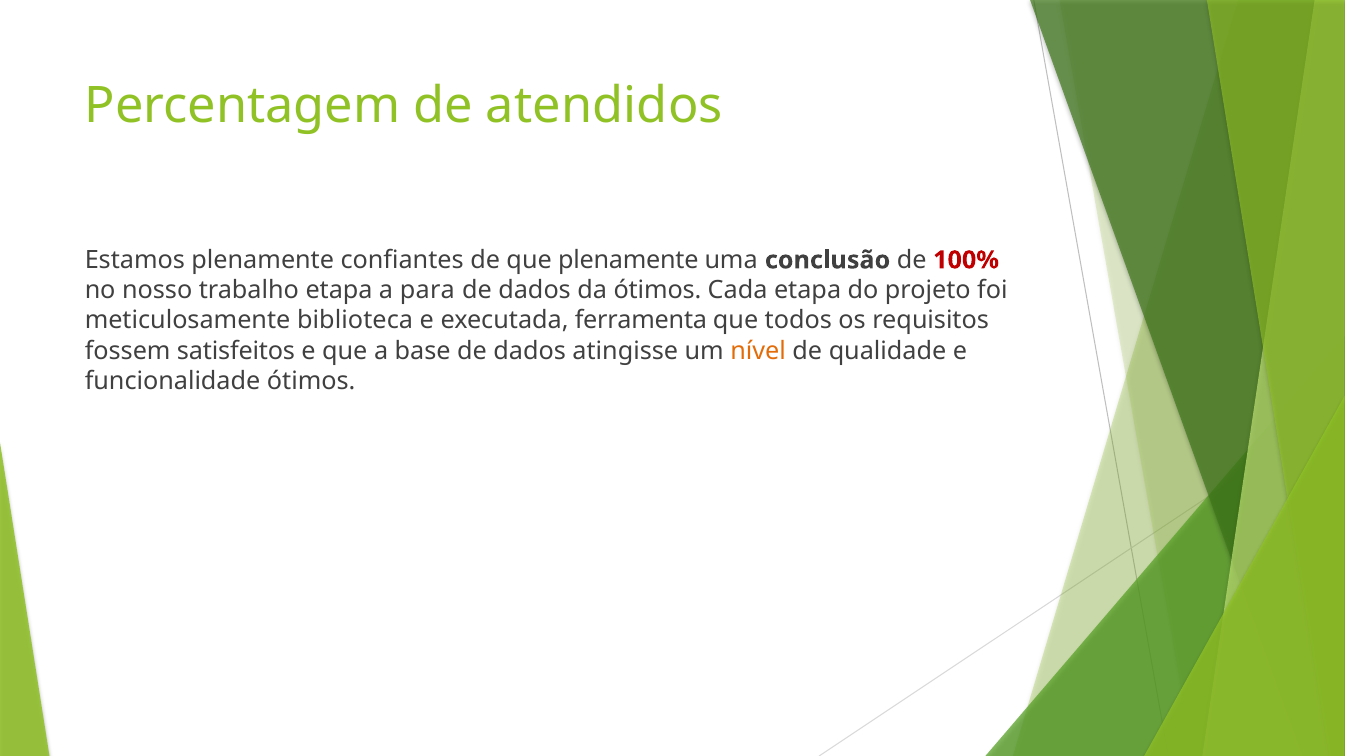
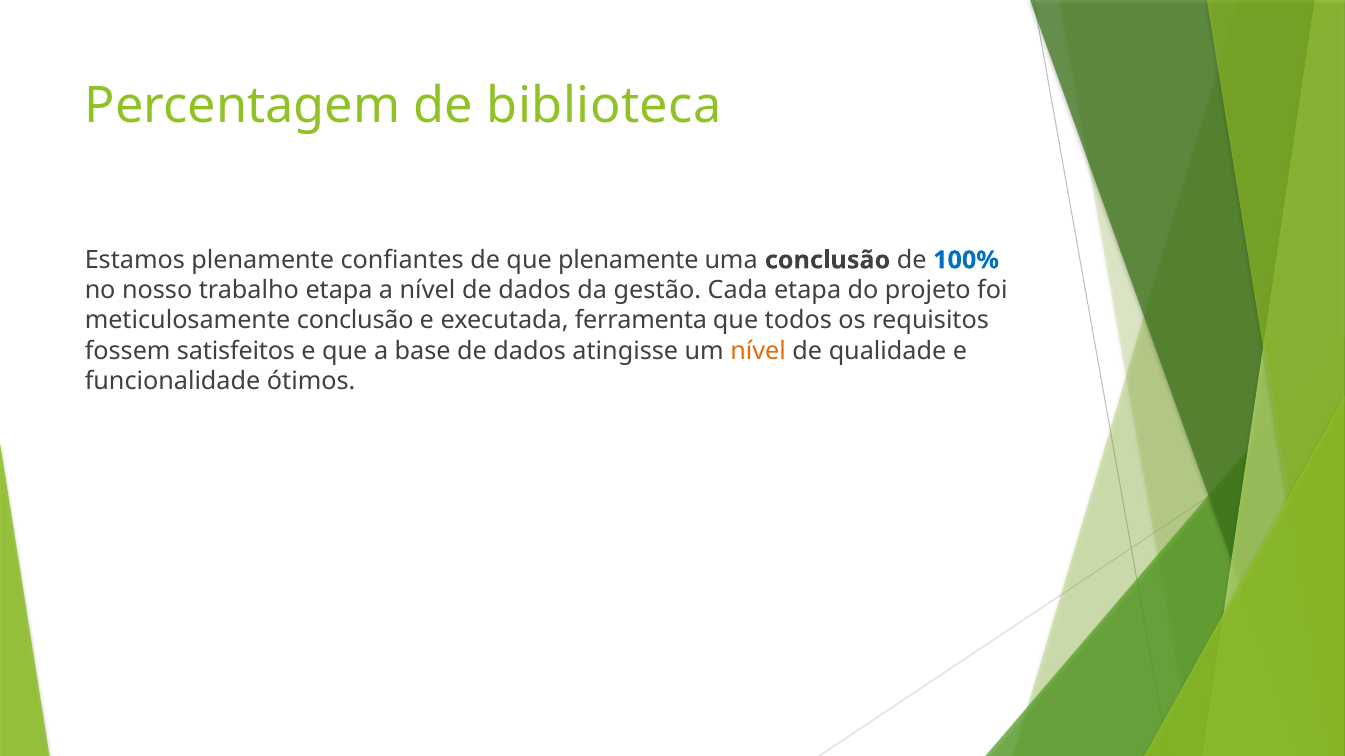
atendidos: atendidos -> biblioteca
100% colour: red -> blue
a para: para -> nível
da ótimos: ótimos -> gestão
meticulosamente biblioteca: biblioteca -> conclusão
